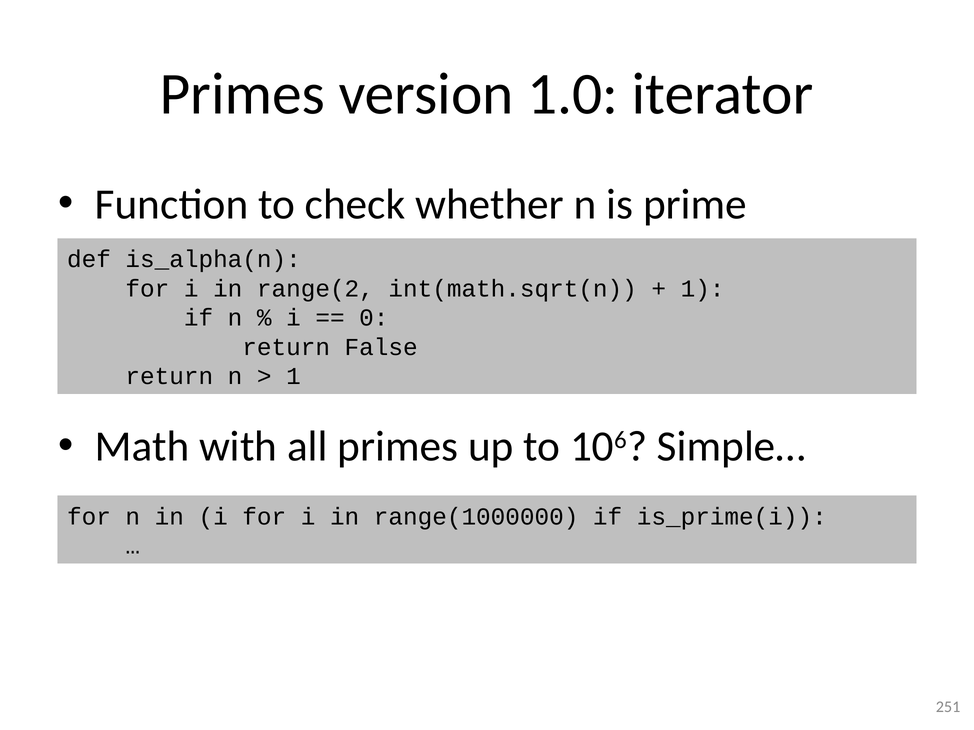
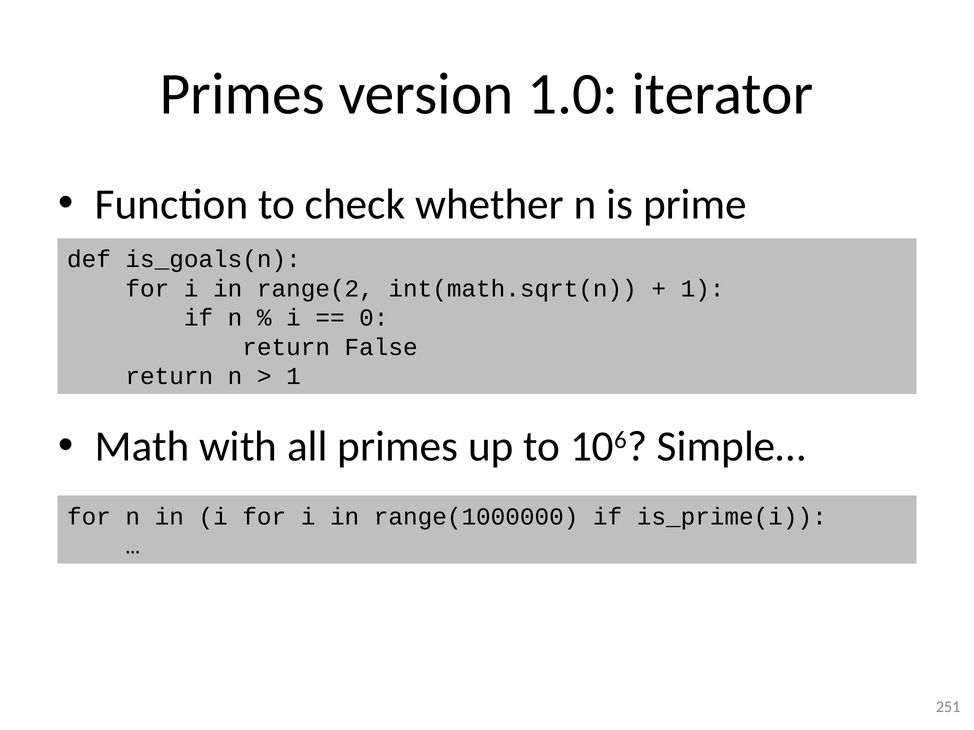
is_alpha(n: is_alpha(n -> is_goals(n
